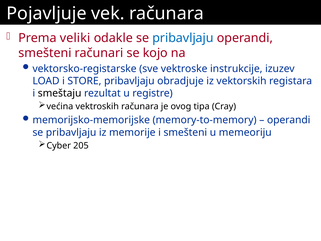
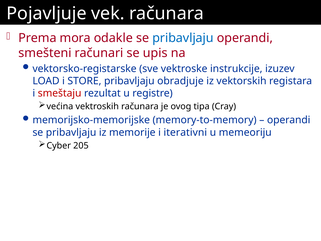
veliki: veliki -> mora
kojo: kojo -> upis
smeštaju colour: black -> red
i smešteni: smešteni -> iterativni
